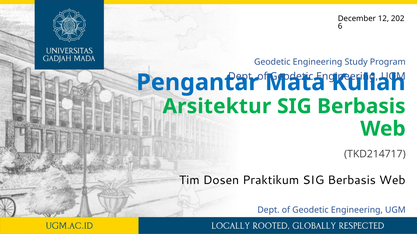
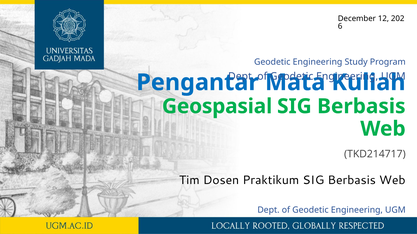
Arsitektur: Arsitektur -> Geospasial
